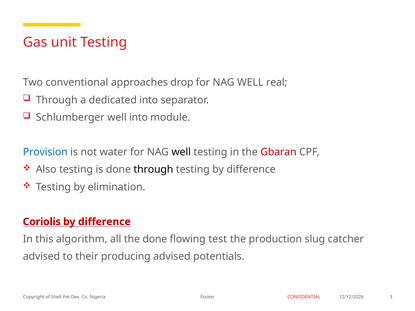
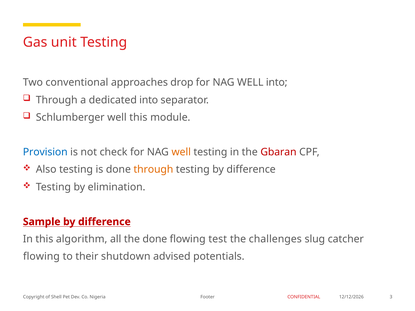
WELL real: real -> into
well into: into -> this
water: water -> check
well at (181, 152) colour: black -> orange
through at (153, 170) colour: black -> orange
Coriolis: Coriolis -> Sample
production: production -> challenges
advised at (41, 257): advised -> flowing
producing: producing -> shutdown
